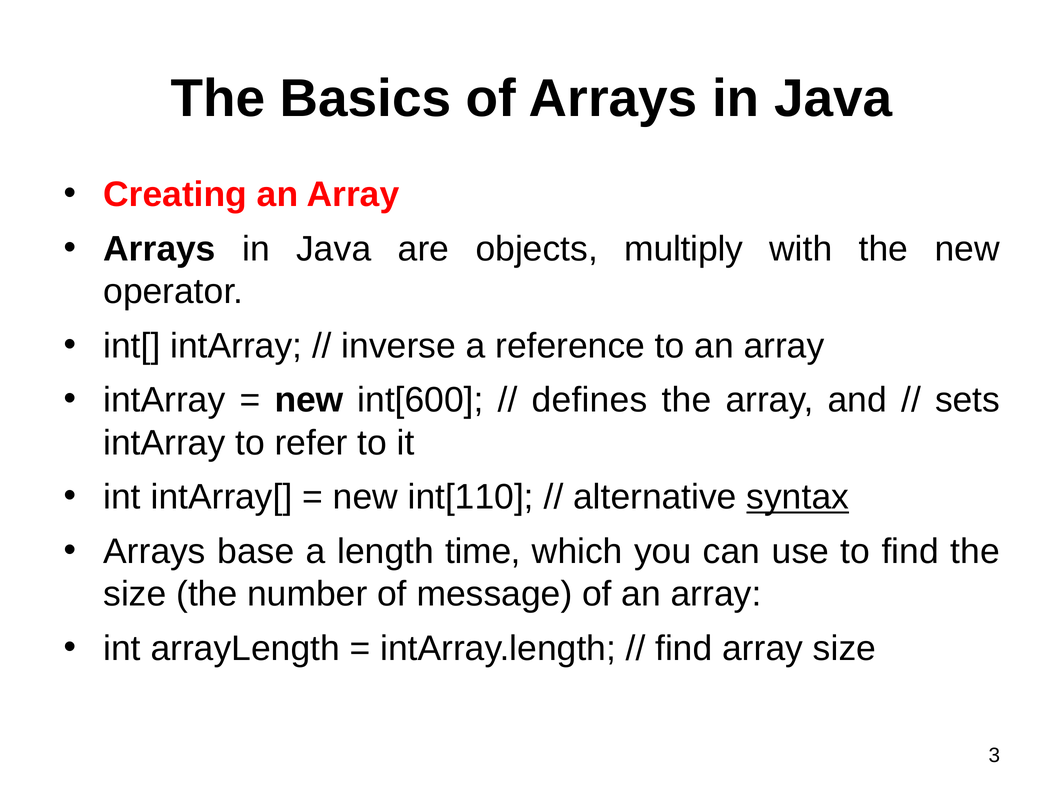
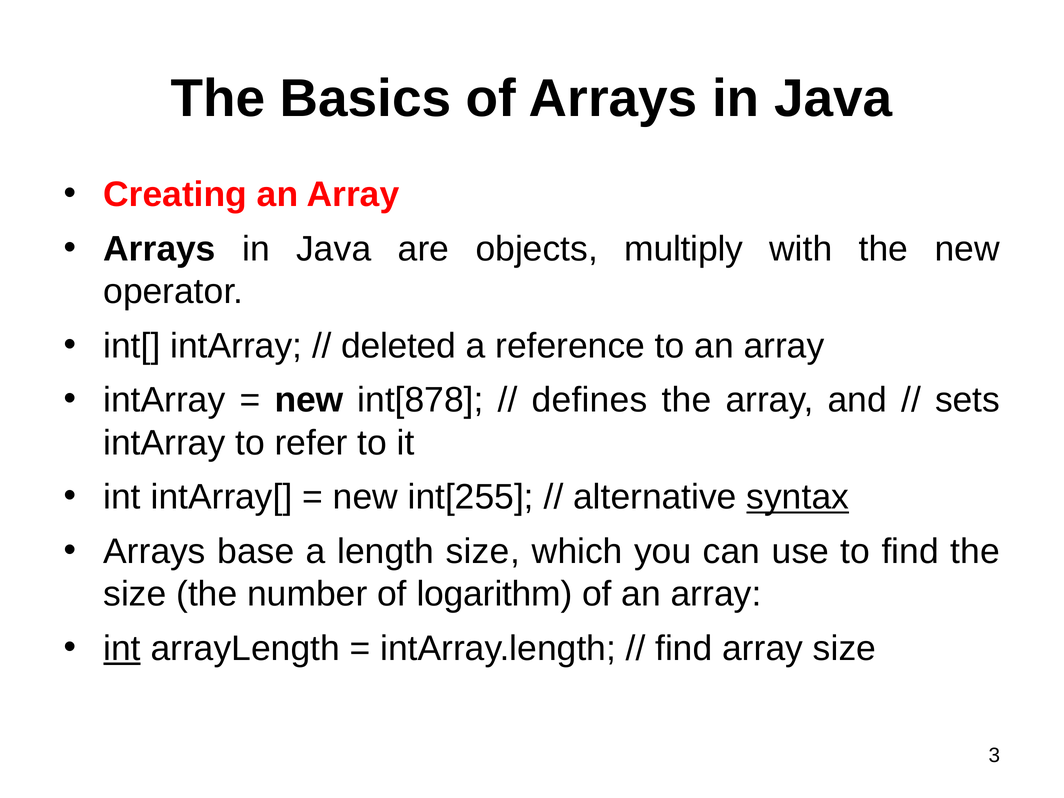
inverse: inverse -> deleted
int[600: int[600 -> int[878
int[110: int[110 -> int[255
length time: time -> size
message: message -> logarithm
int at (122, 648) underline: none -> present
